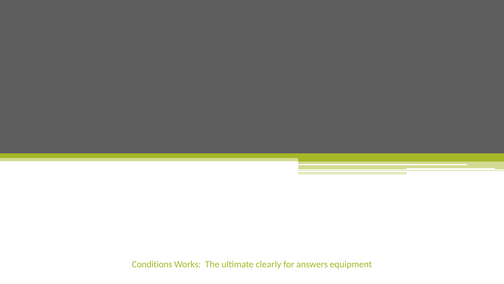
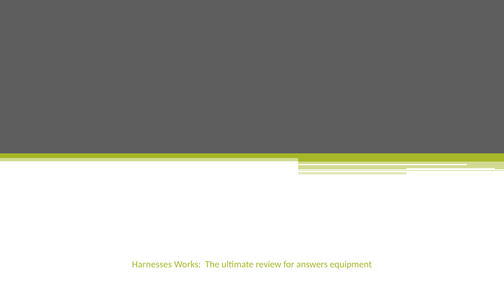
Conditions: Conditions -> Harnesses
clearly: clearly -> review
